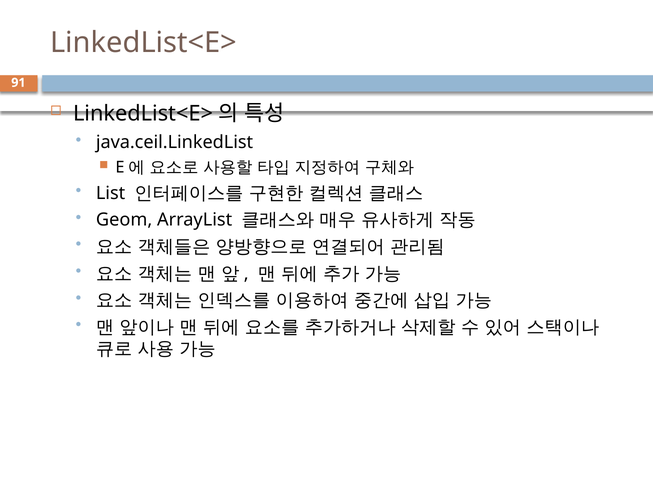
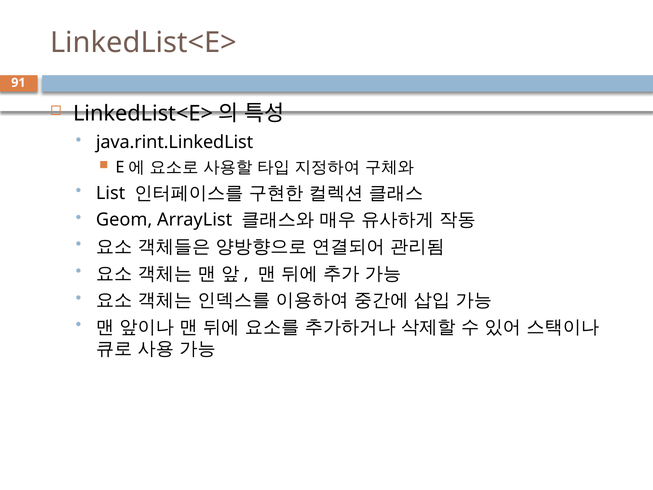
java.ceil.LinkedList: java.ceil.LinkedList -> java.rint.LinkedList
